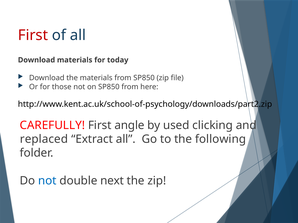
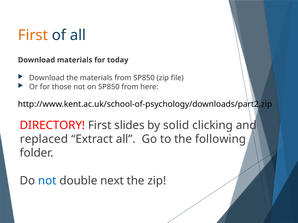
First at (33, 35) colour: red -> orange
CAREFULLY: CAREFULLY -> DIRECTORY
angle: angle -> slides
used: used -> solid
